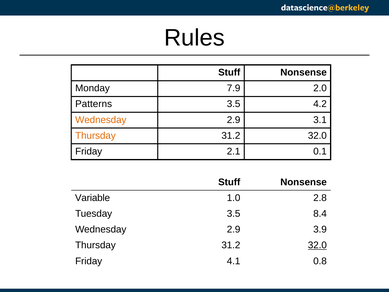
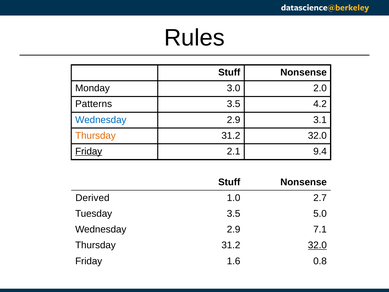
7.9: 7.9 -> 3.0
Wednesday at (101, 120) colour: orange -> blue
Friday at (89, 151) underline: none -> present
0.1: 0.1 -> 9.4
Variable: Variable -> Derived
2.8: 2.8 -> 2.7
8.4: 8.4 -> 5.0
3.9: 3.9 -> 7.1
4.1: 4.1 -> 1.6
